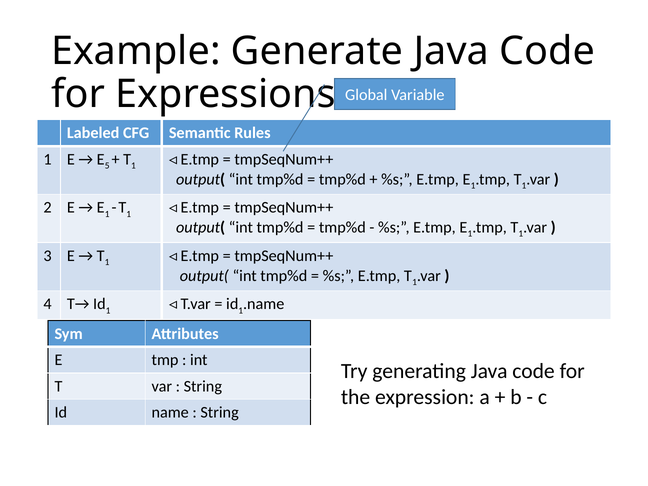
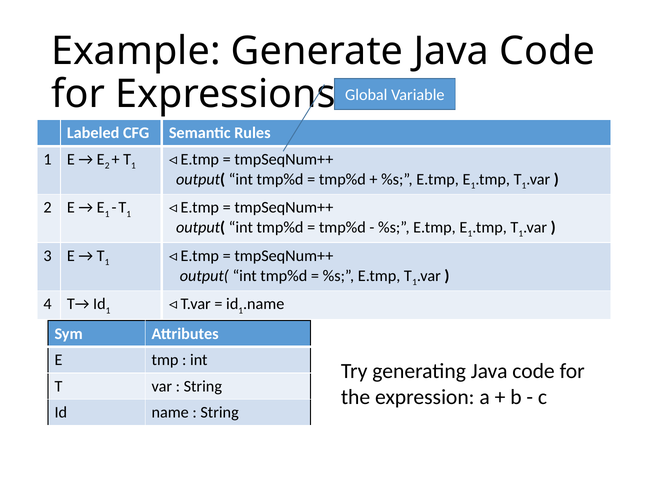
E 5: 5 -> 2
